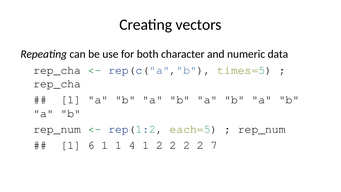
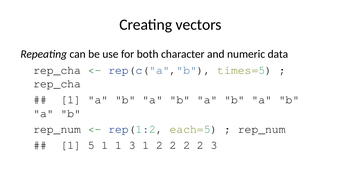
6: 6 -> 5
1 4: 4 -> 3
2 7: 7 -> 3
